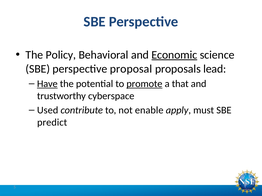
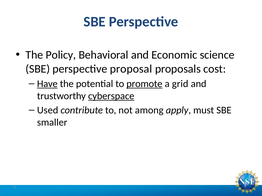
Economic underline: present -> none
lead: lead -> cost
that: that -> grid
cyberspace underline: none -> present
enable: enable -> among
predict: predict -> smaller
